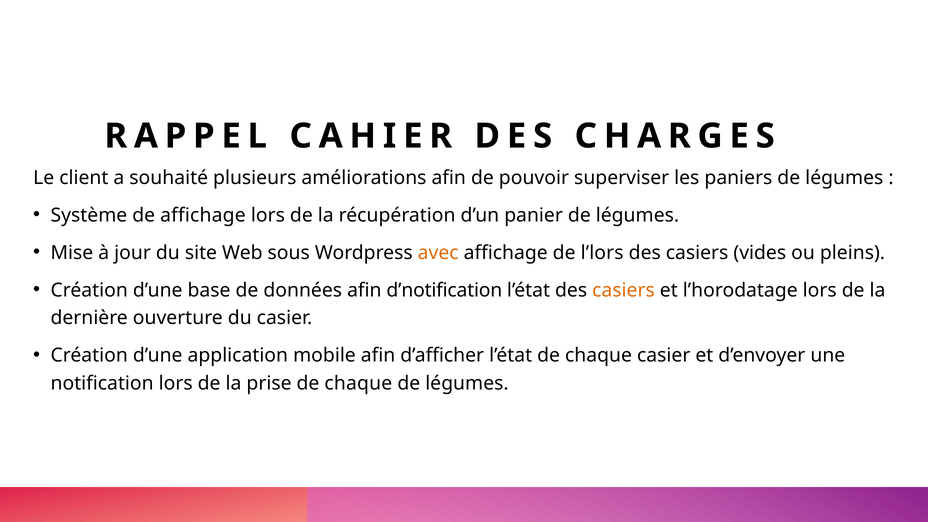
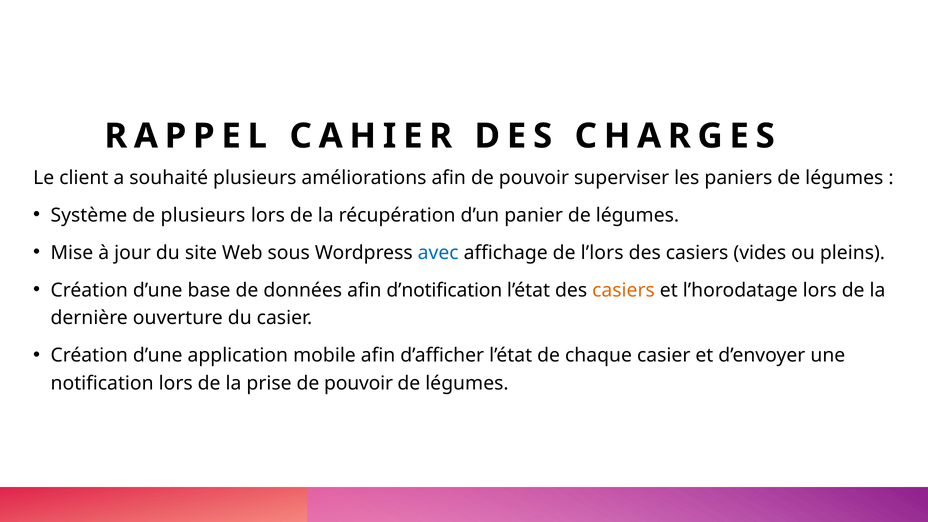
de affichage: affichage -> plusieurs
avec colour: orange -> blue
prise de chaque: chaque -> pouvoir
